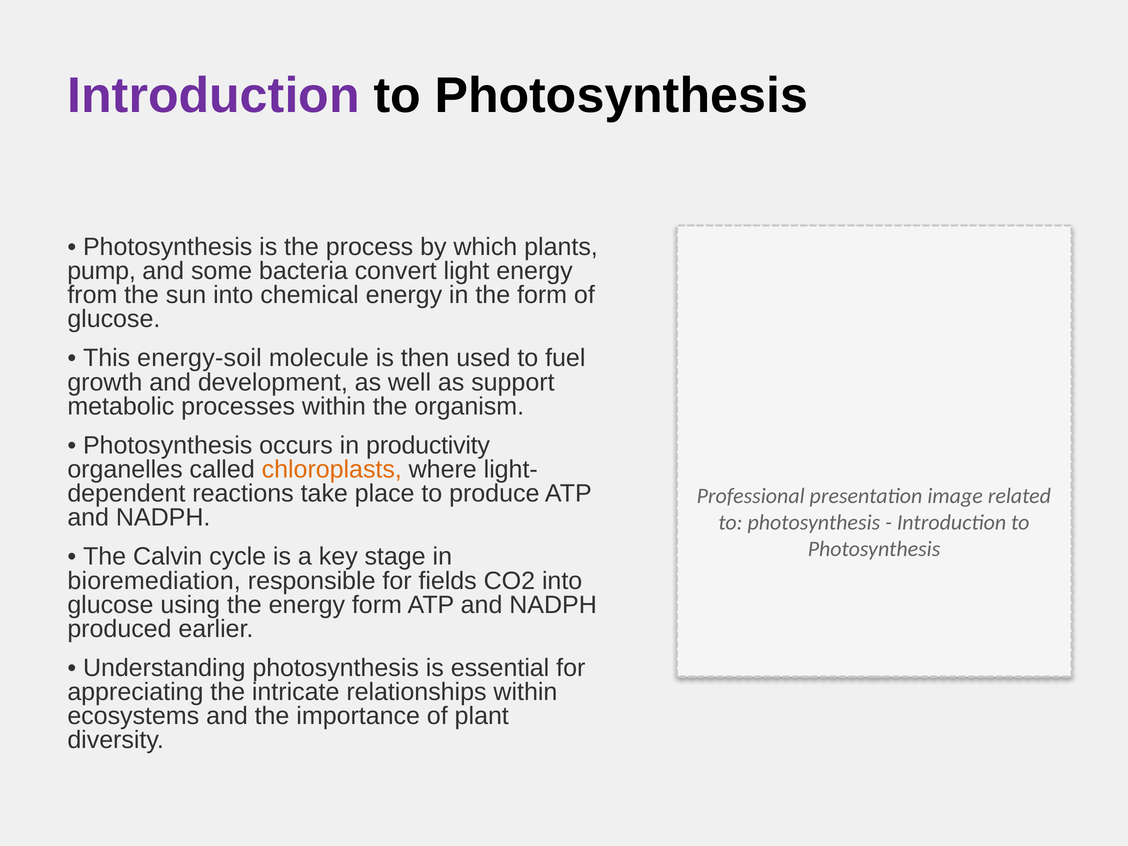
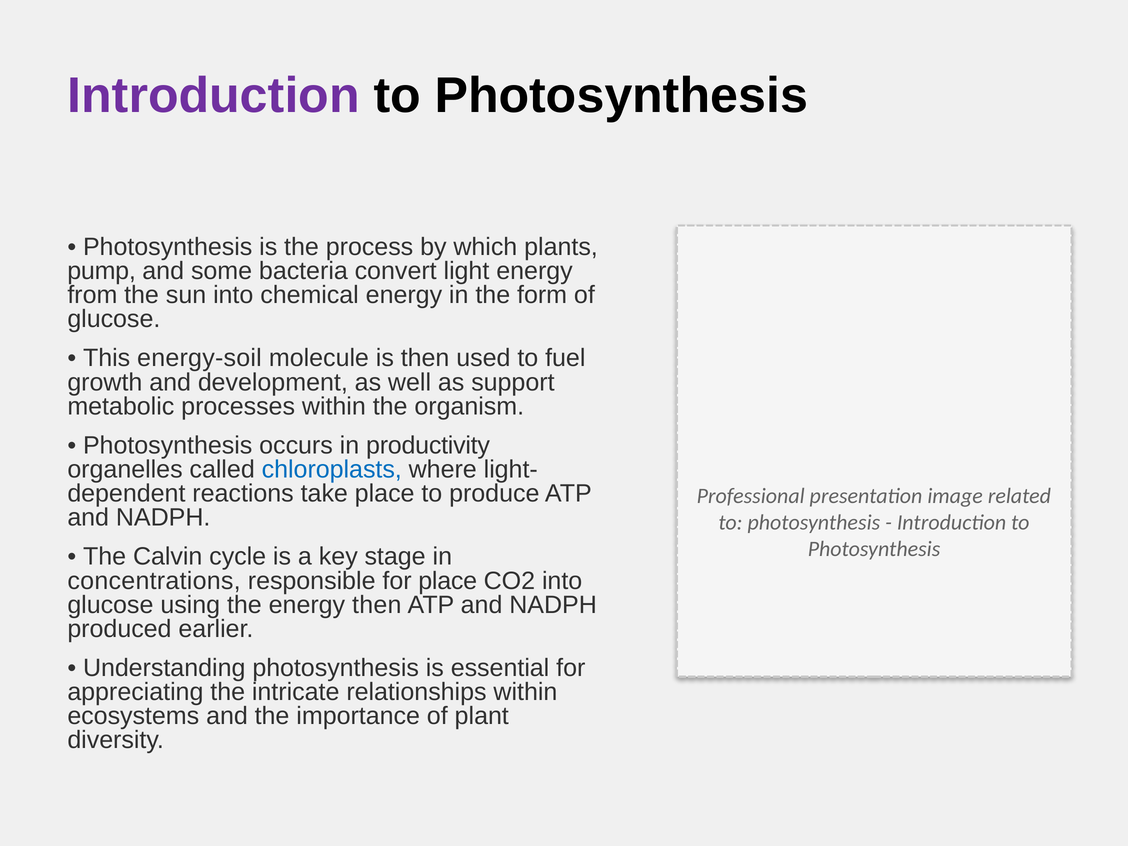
chloroplasts colour: orange -> blue
bioremediation: bioremediation -> concentrations
for fields: fields -> place
energy form: form -> then
